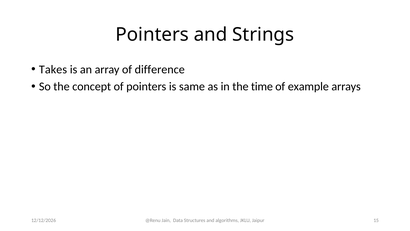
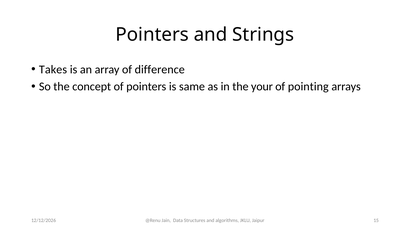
time: time -> your
example: example -> pointing
